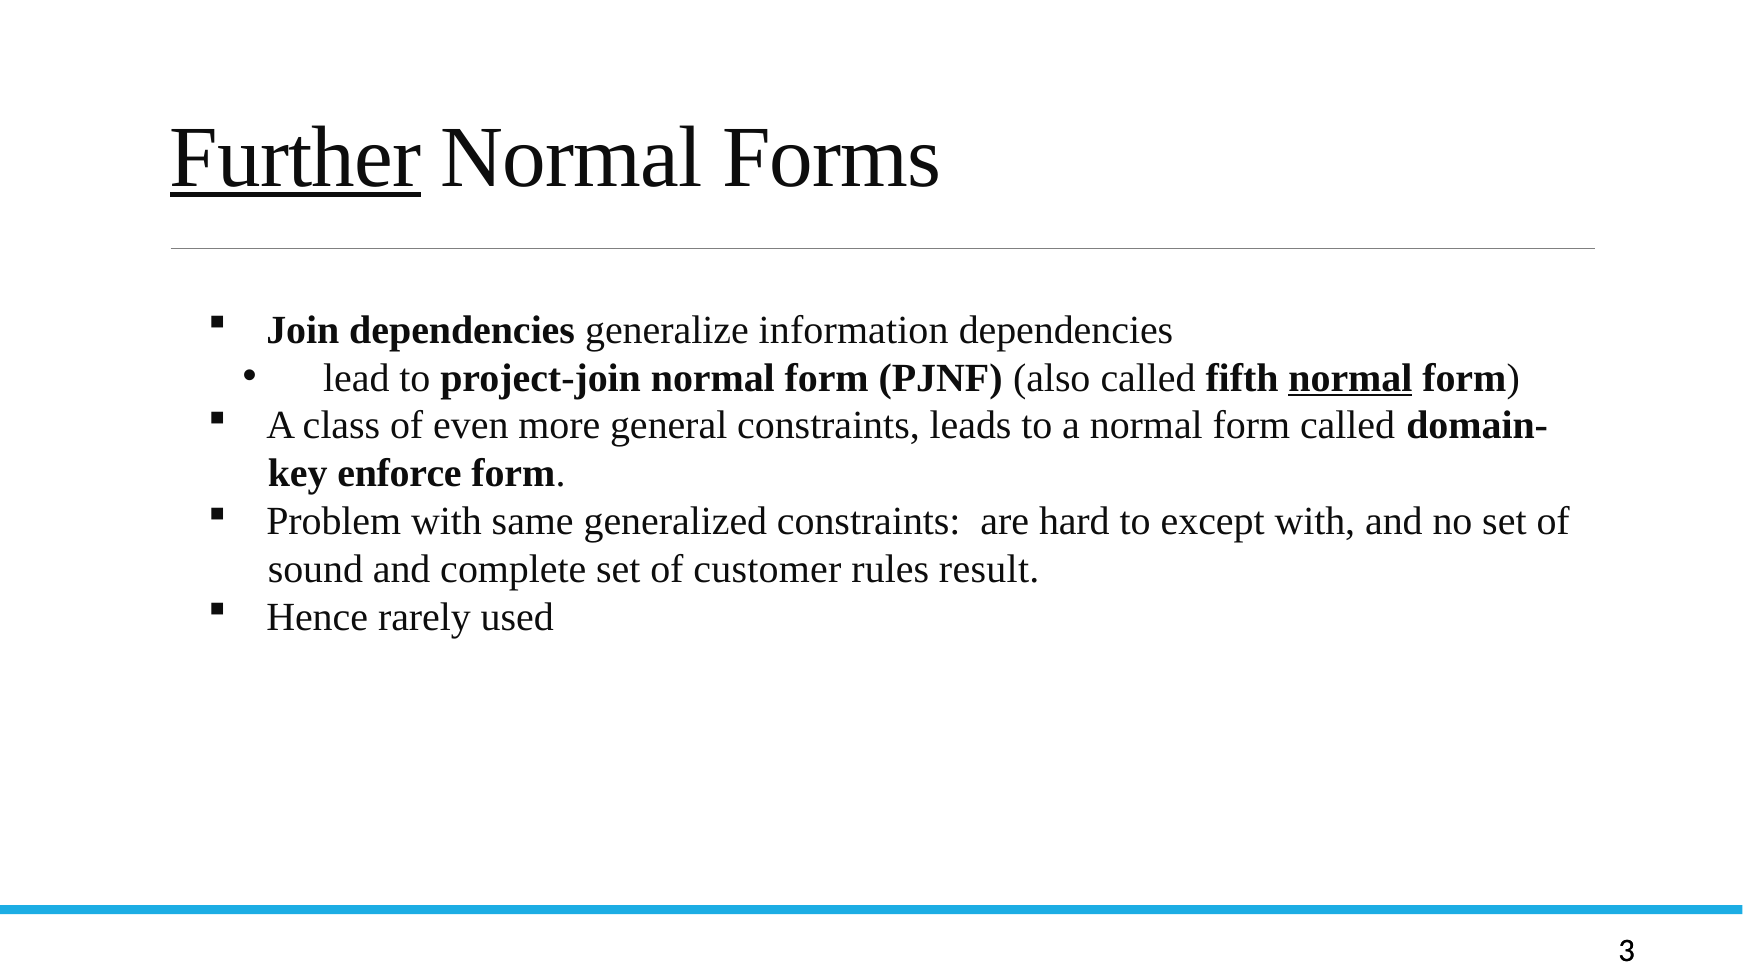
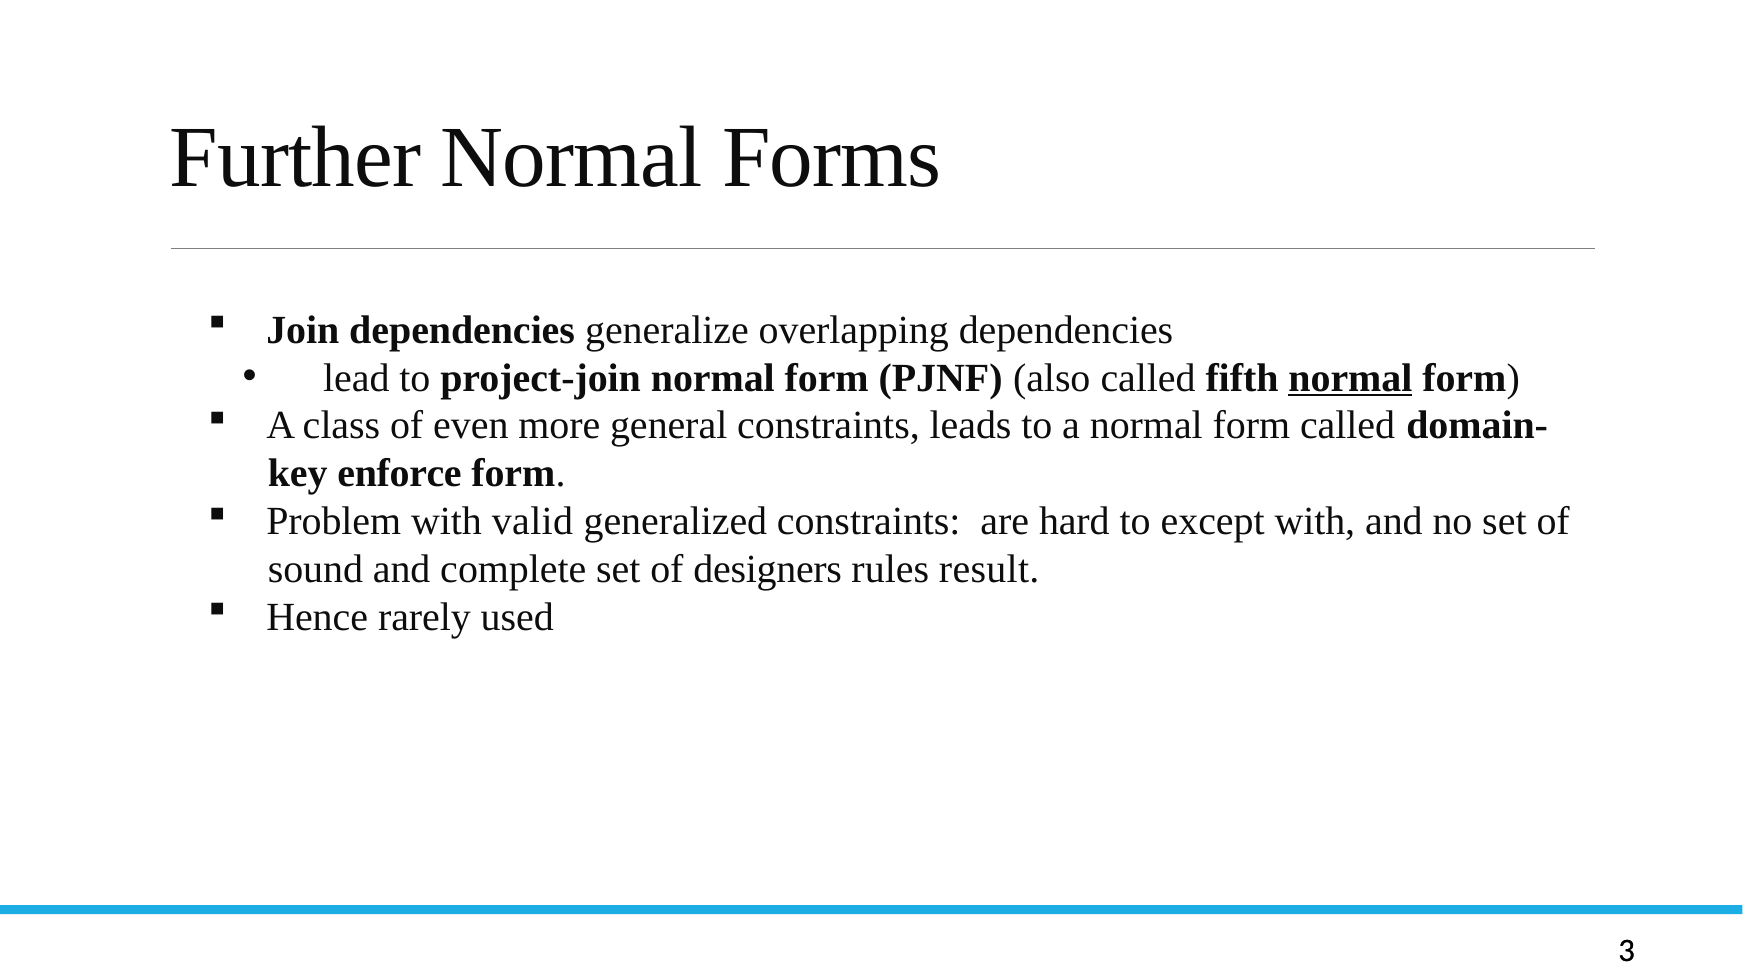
Further underline: present -> none
generalize information: information -> overlapping
same: same -> valid
customer: customer -> designers
